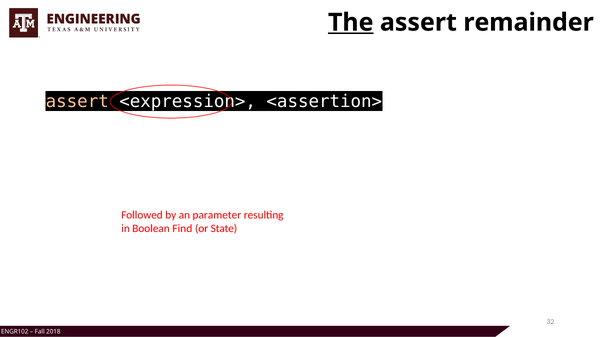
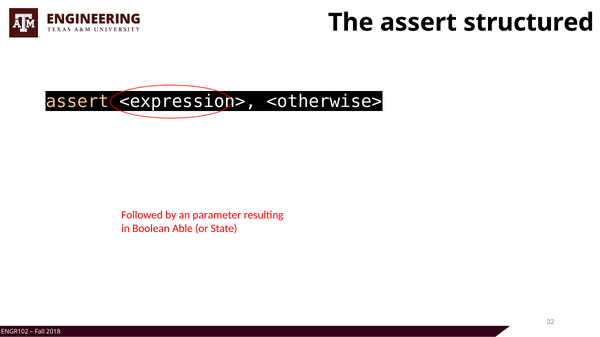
The underline: present -> none
remainder: remainder -> structured
<assertion>: <assertion> -> <otherwise>
Find: Find -> Able
